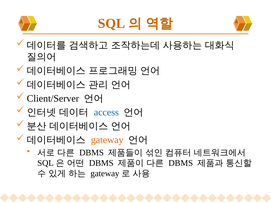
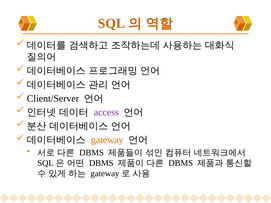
access colour: blue -> purple
